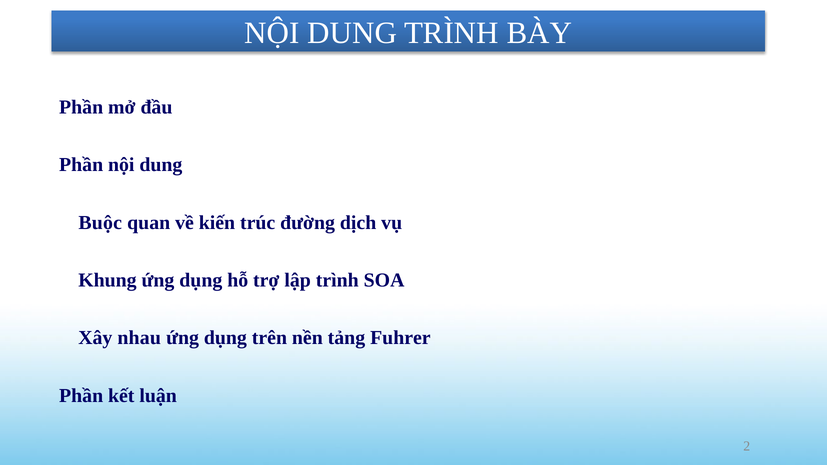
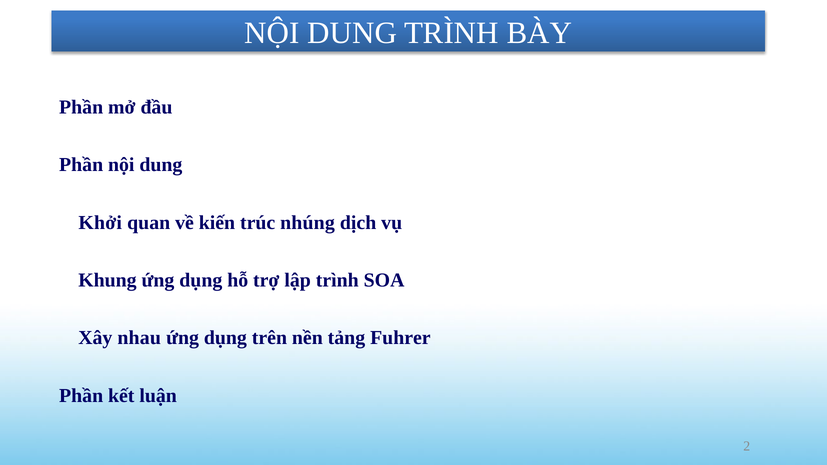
Buộc: Buộc -> Khởi
đường: đường -> nhúng
